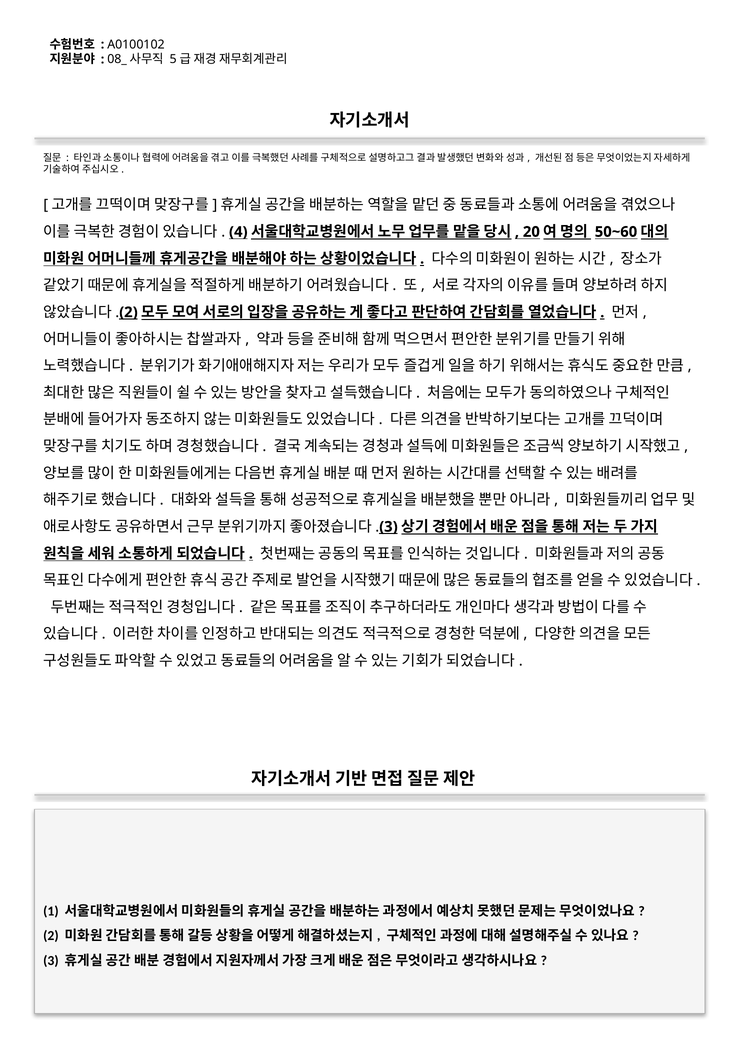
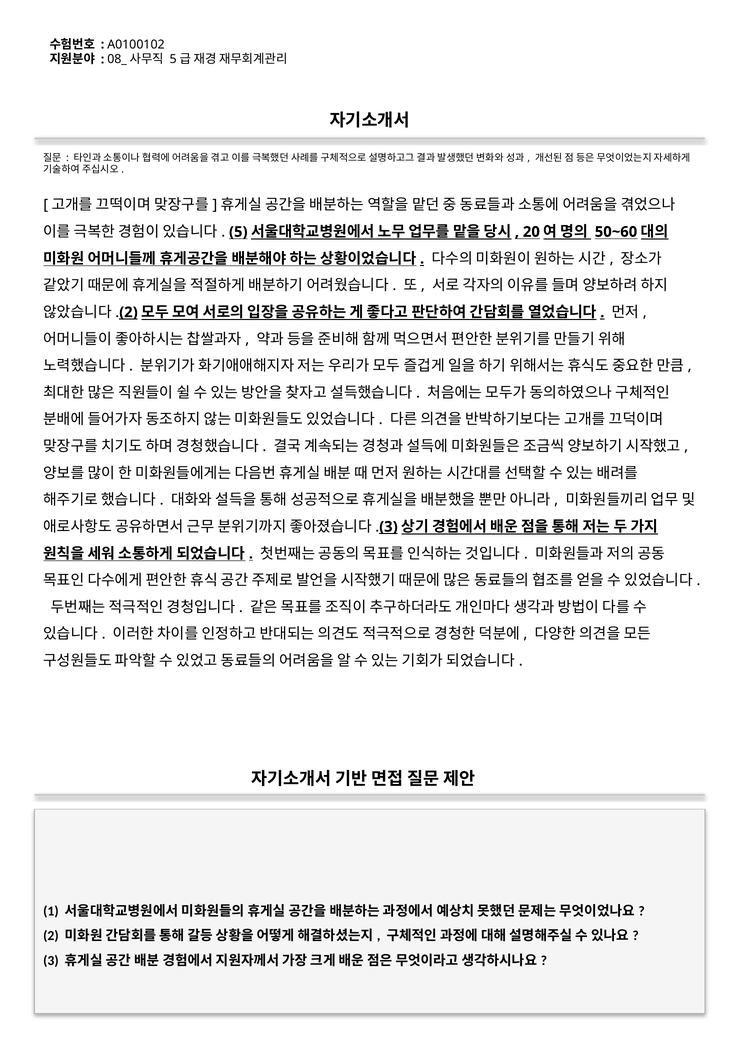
4: 4 -> 5
